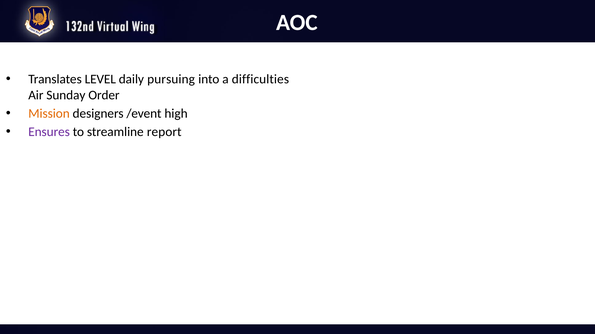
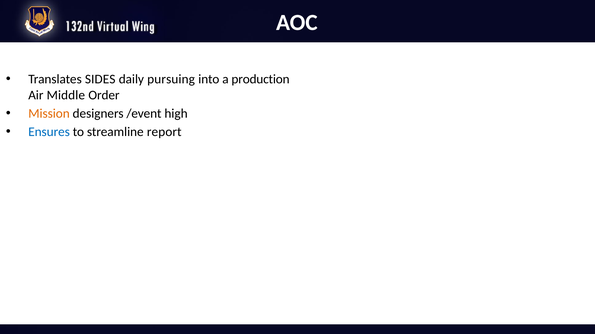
LEVEL: LEVEL -> SIDES
difficulties: difficulties -> production
Sunday: Sunday -> Middle
Ensures colour: purple -> blue
